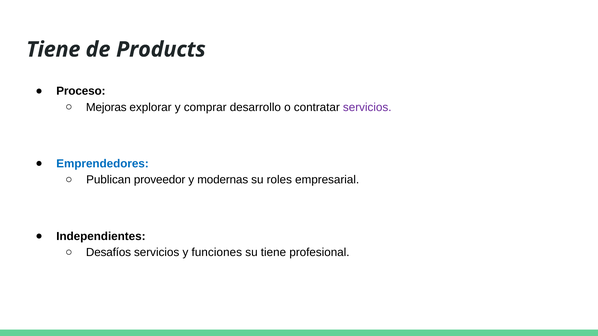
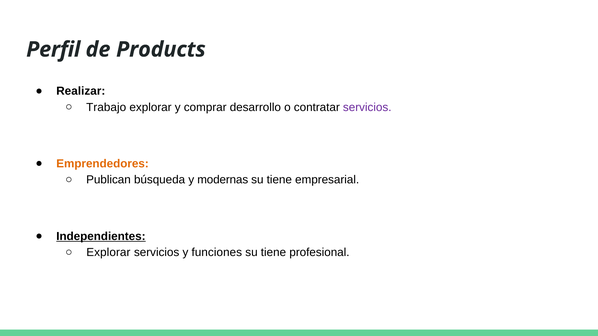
Tiene at (53, 50): Tiene -> Perfil
Proceso: Proceso -> Realizar
Mejoras: Mejoras -> Trabajo
Emprendedores colour: blue -> orange
proveedor: proveedor -> búsqueda
roles at (279, 180): roles -> tiene
Independientes underline: none -> present
Desafíos at (109, 253): Desafíos -> Explorar
